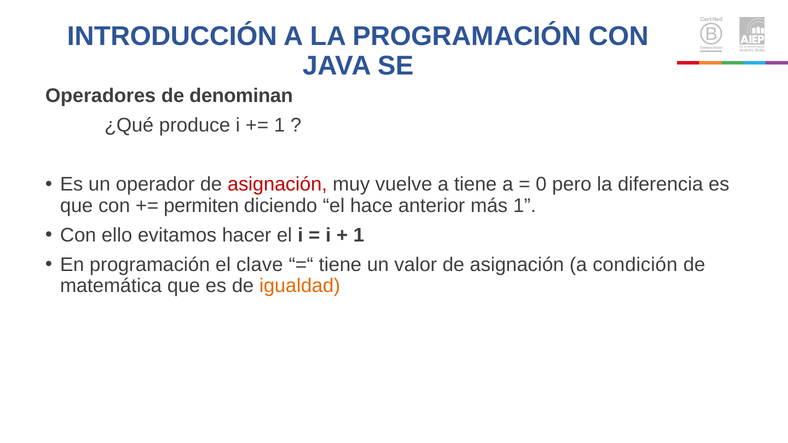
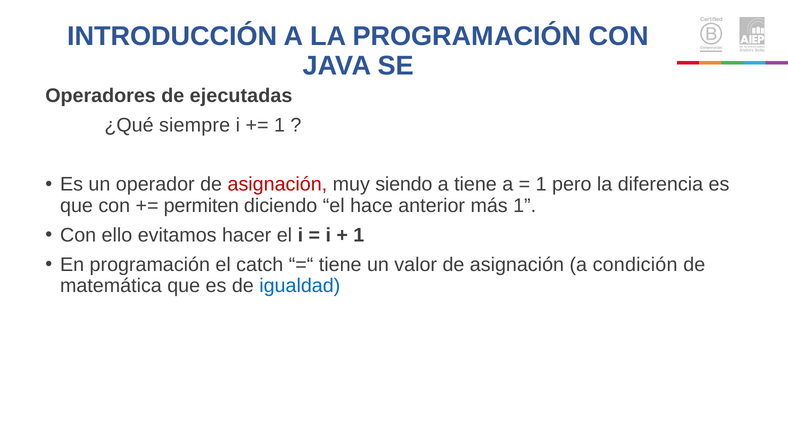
denominan: denominan -> ejecutadas
produce: produce -> siempre
vuelve: vuelve -> siendo
0 at (541, 184): 0 -> 1
clave: clave -> catch
igualdad colour: orange -> blue
